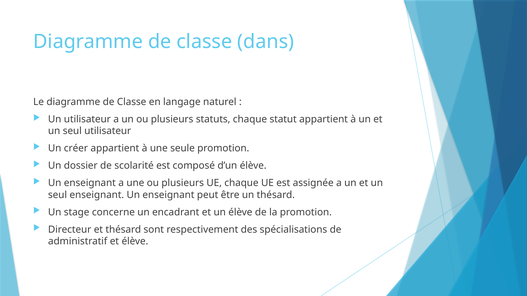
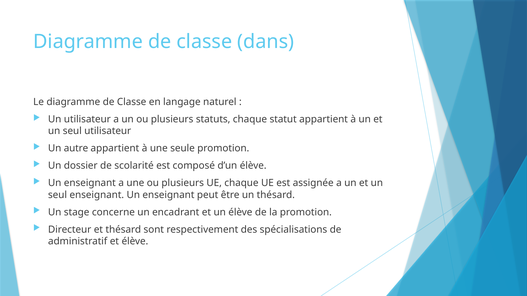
créer: créer -> autre
